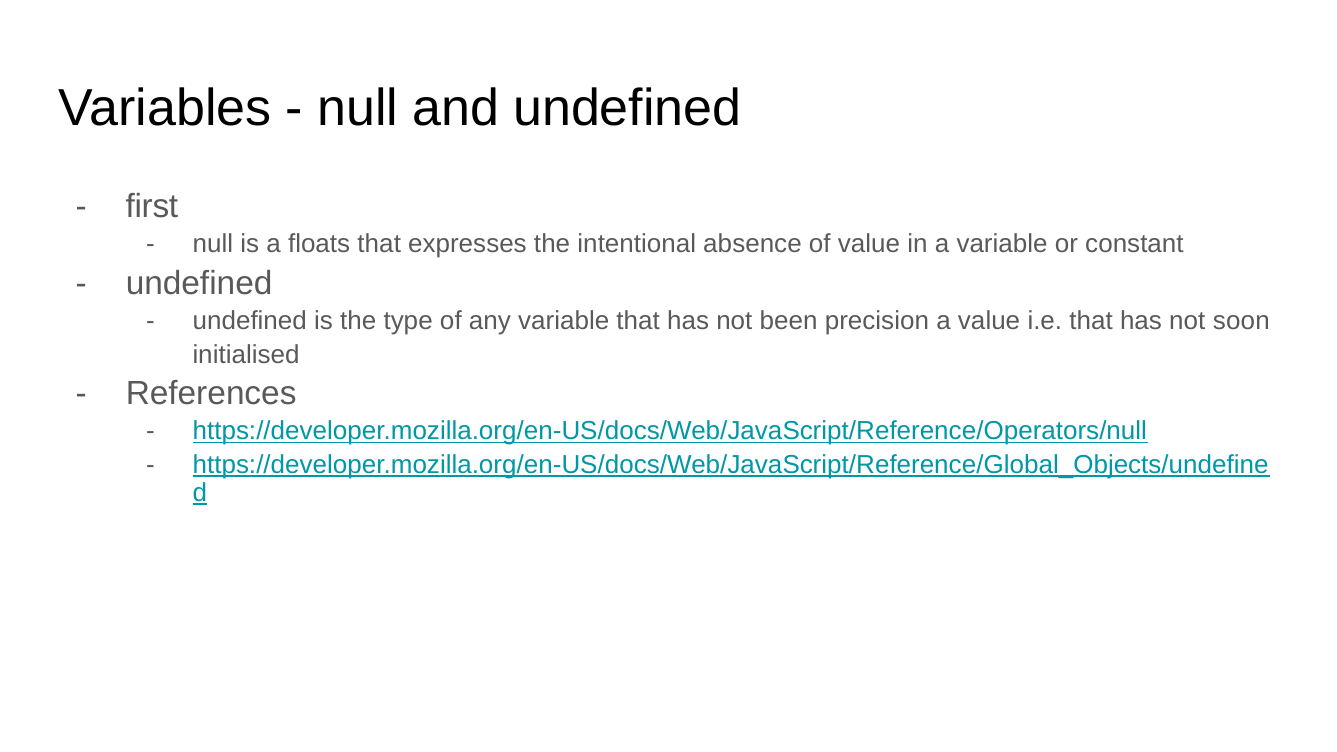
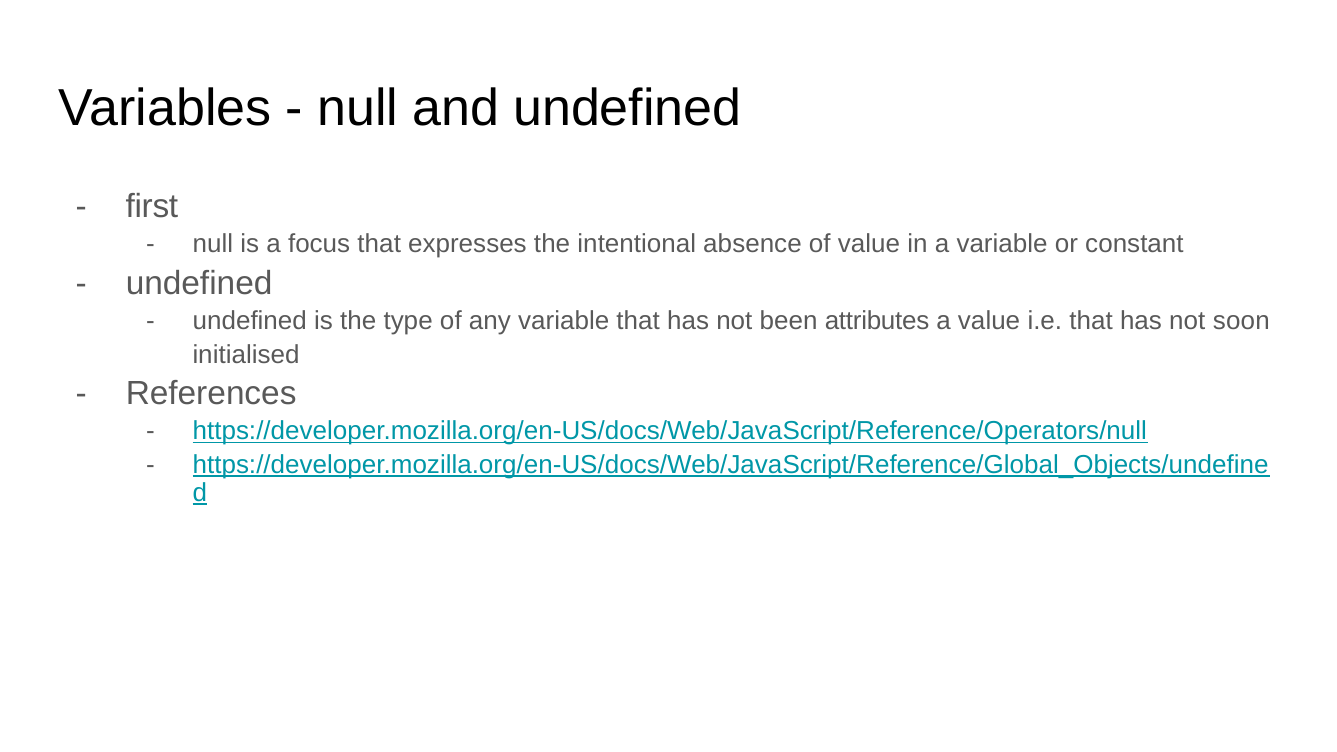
floats: floats -> focus
precision: precision -> attributes
